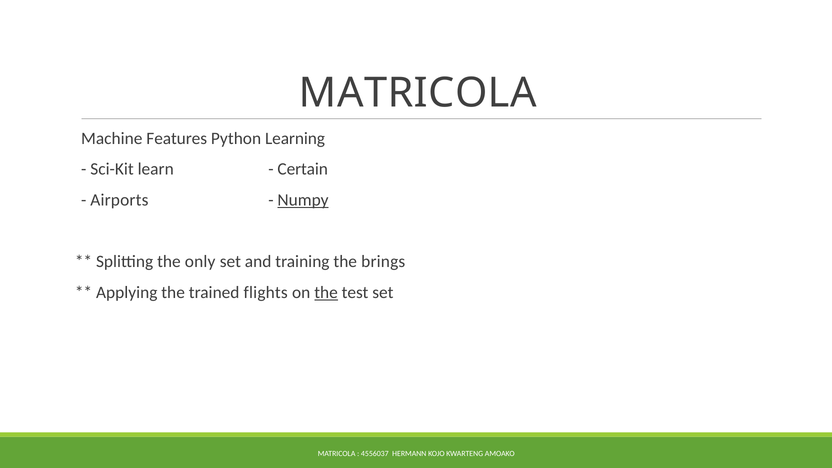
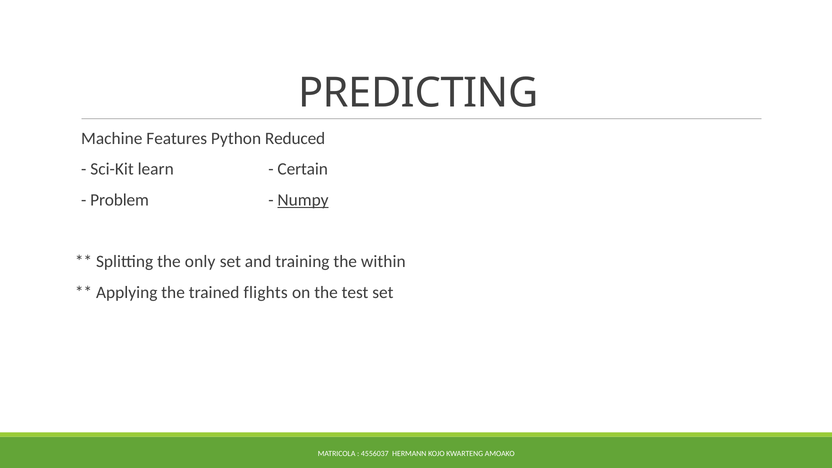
MATRICOLA at (418, 93): MATRICOLA -> PREDICTING
Learning: Learning -> Reduced
Airports: Airports -> Problem
brings: brings -> within
the at (326, 293) underline: present -> none
